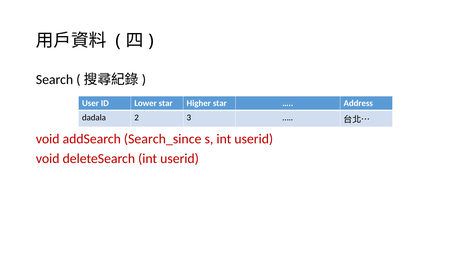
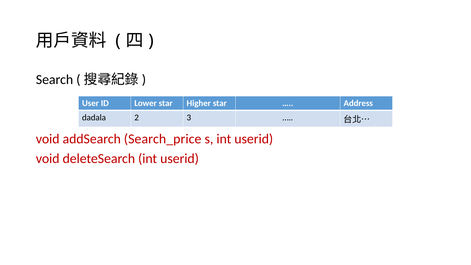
Search_since: Search_since -> Search_price
